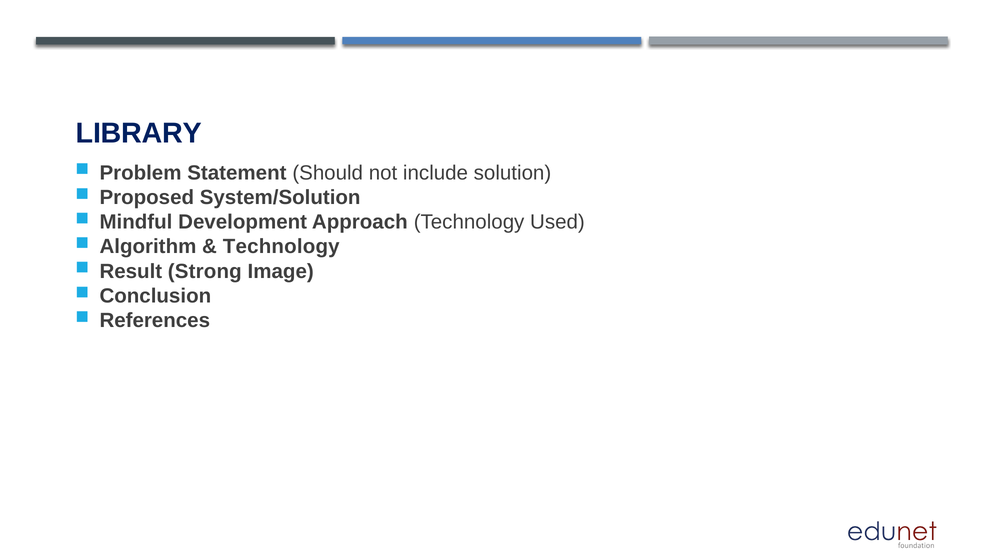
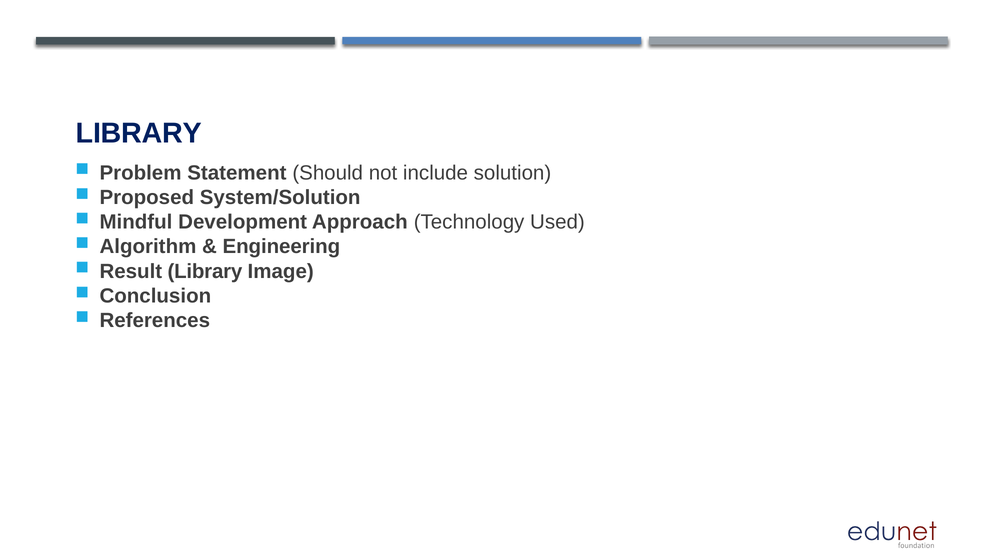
Technology at (281, 246): Technology -> Engineering
Result Strong: Strong -> Library
